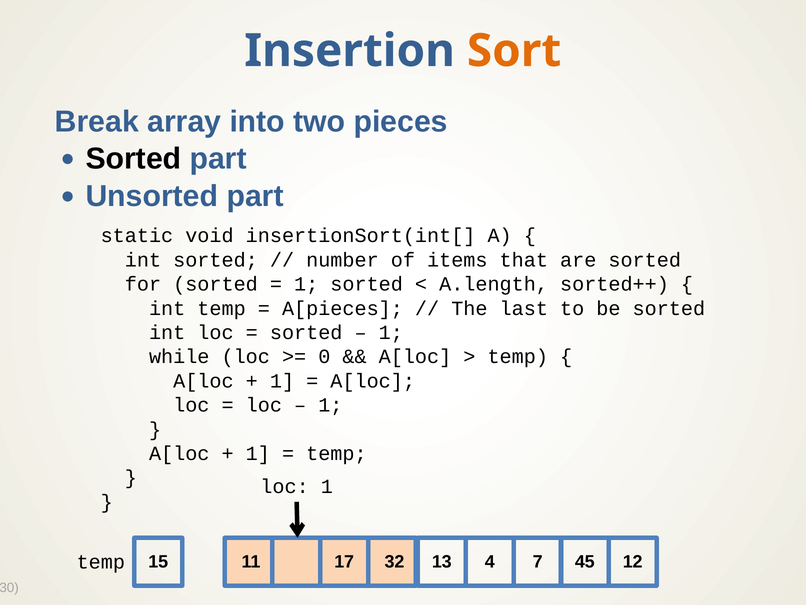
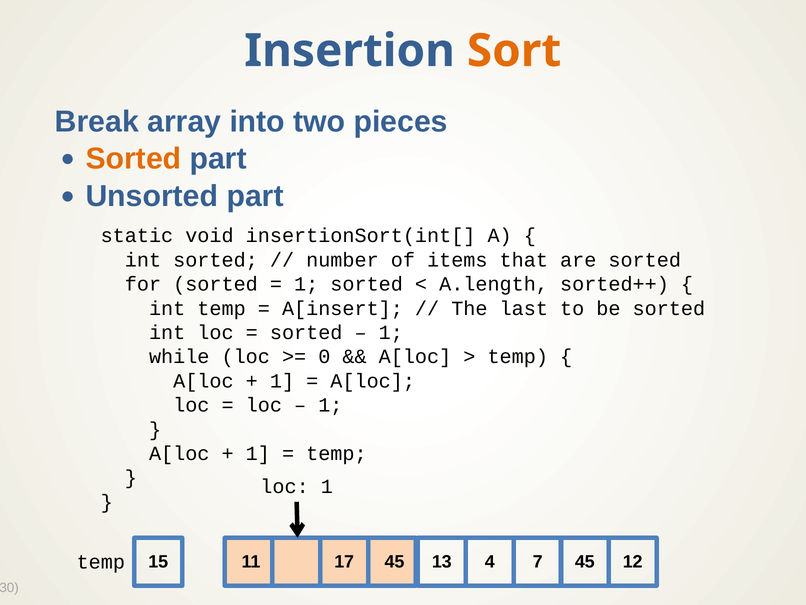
Sorted at (133, 159) colour: black -> orange
A[pieces: A[pieces -> A[insert
17 32: 32 -> 45
